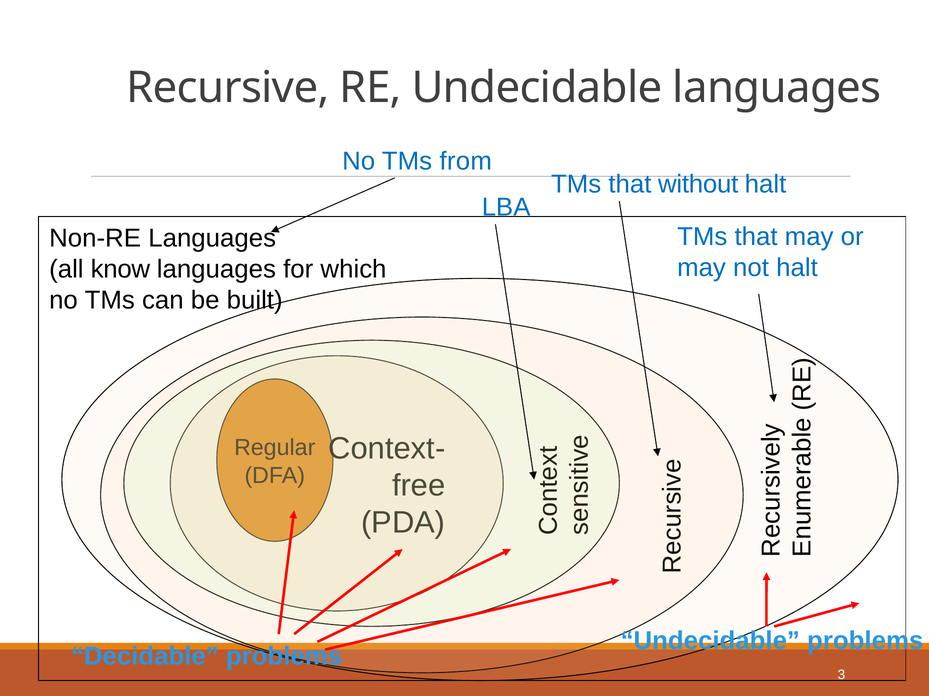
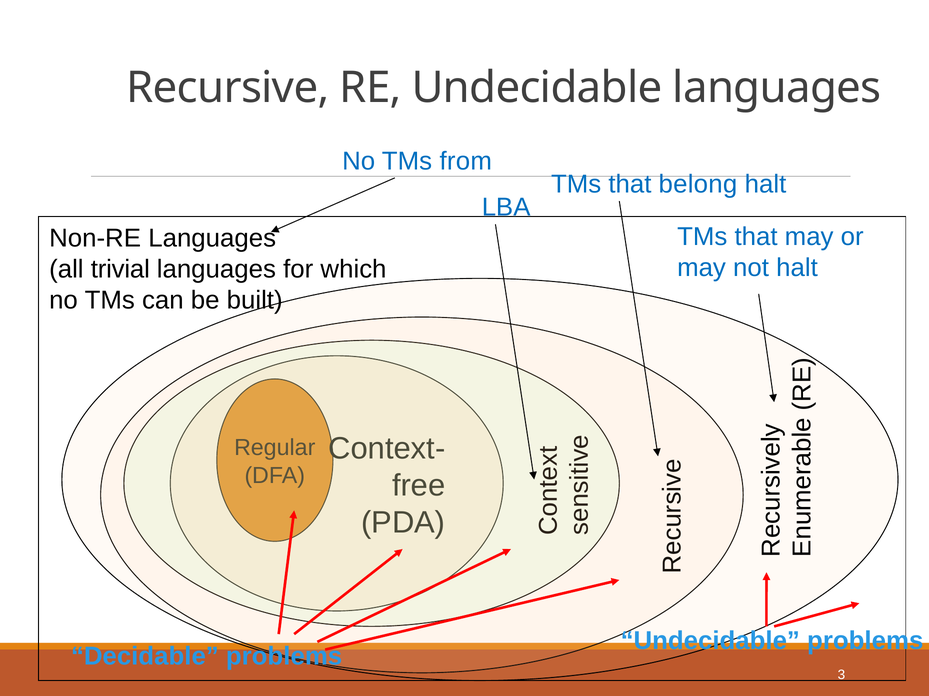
without: without -> belong
know: know -> trivial
